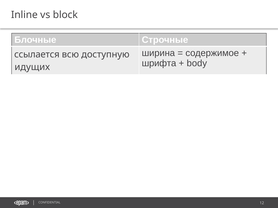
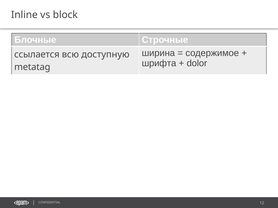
body: body -> dolor
идущих: идущих -> metatag
